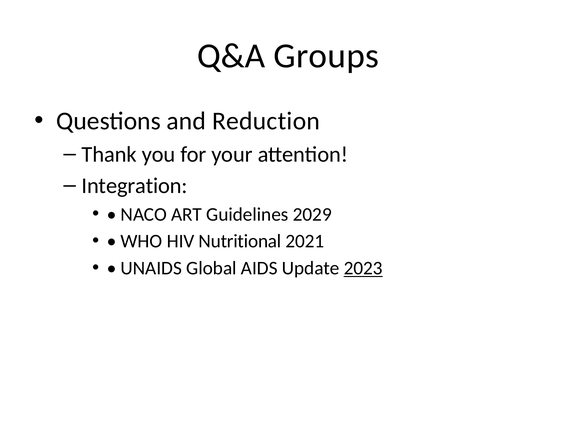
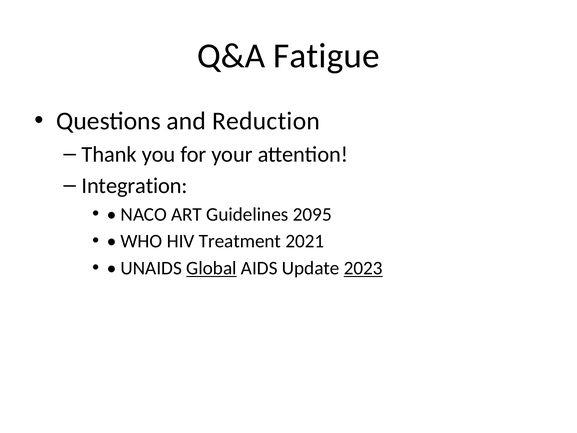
Groups: Groups -> Fatigue
2029: 2029 -> 2095
Nutritional: Nutritional -> Treatment
Global underline: none -> present
